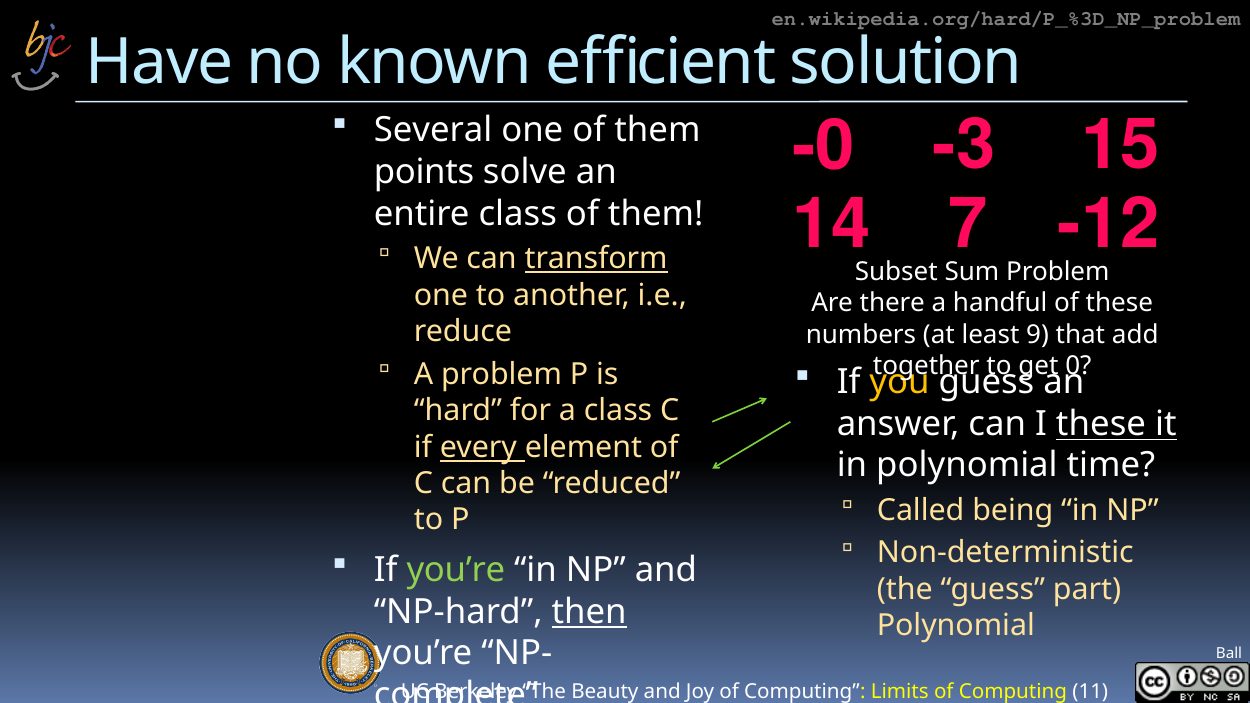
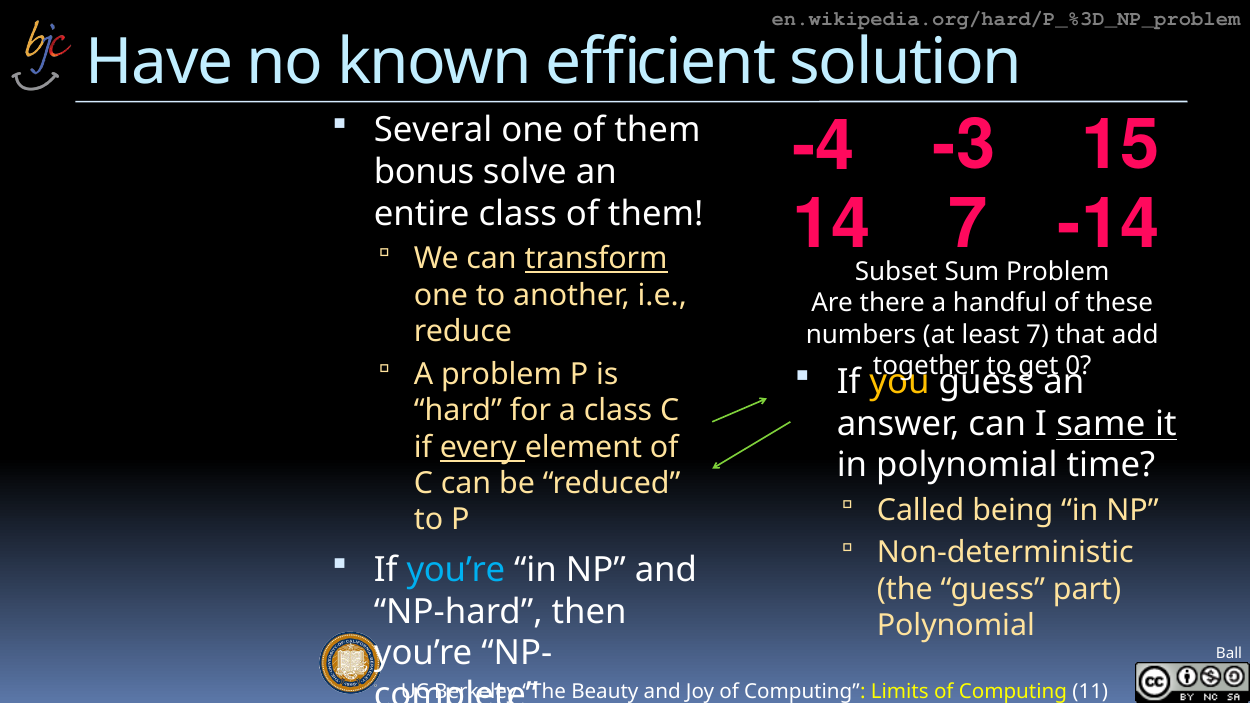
-0: -0 -> -4
points: points -> bonus
-12: -12 -> -14
least 9: 9 -> 7
I these: these -> same
you’re at (456, 570) colour: light green -> light blue
then underline: present -> none
